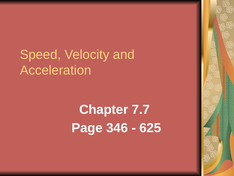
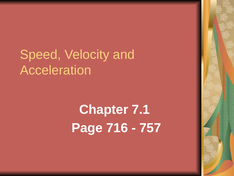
7.7: 7.7 -> 7.1
346: 346 -> 716
625: 625 -> 757
